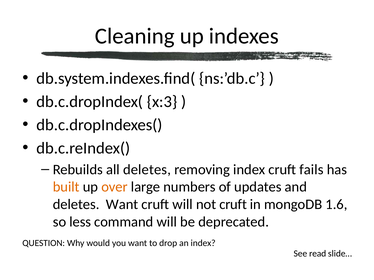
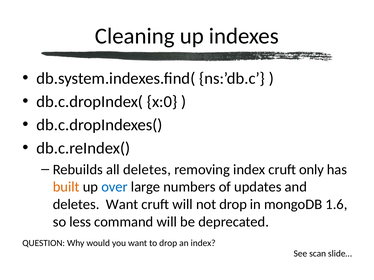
x:3: x:3 -> x:0
fails: fails -> only
over colour: orange -> blue
not cruft: cruft -> drop
read: read -> scan
